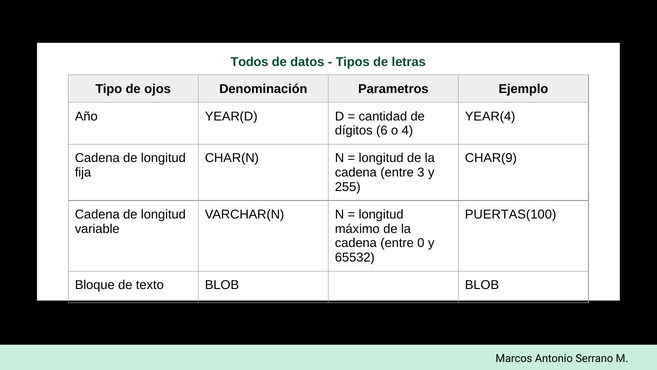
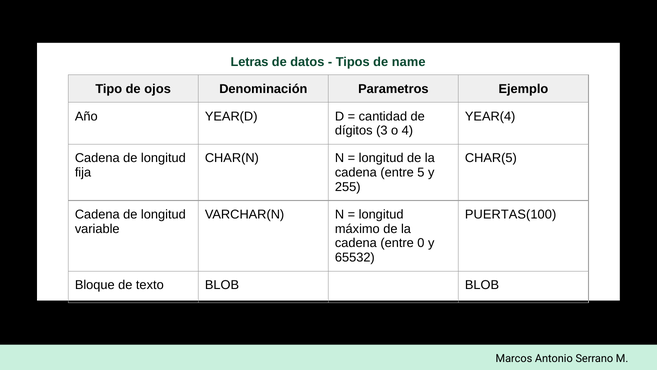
Todos: Todos -> Letras
letras: letras -> name
6: 6 -> 3
CHAR(9: CHAR(9 -> CHAR(5
3: 3 -> 5
